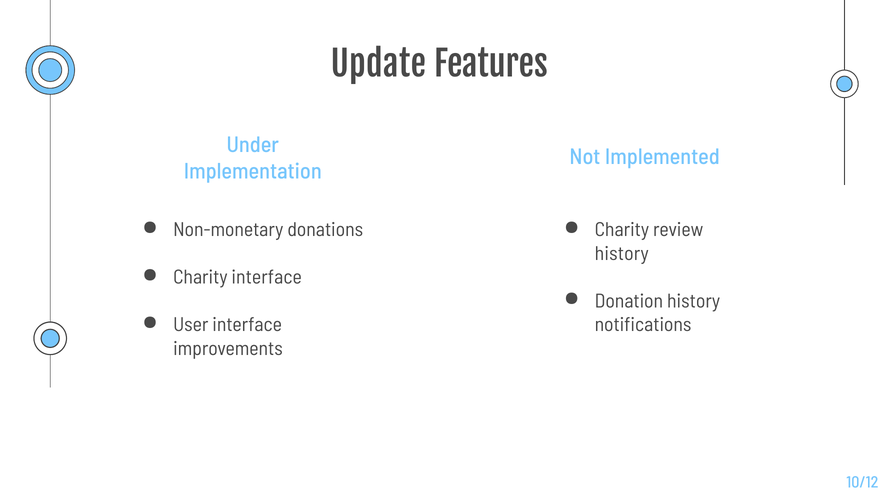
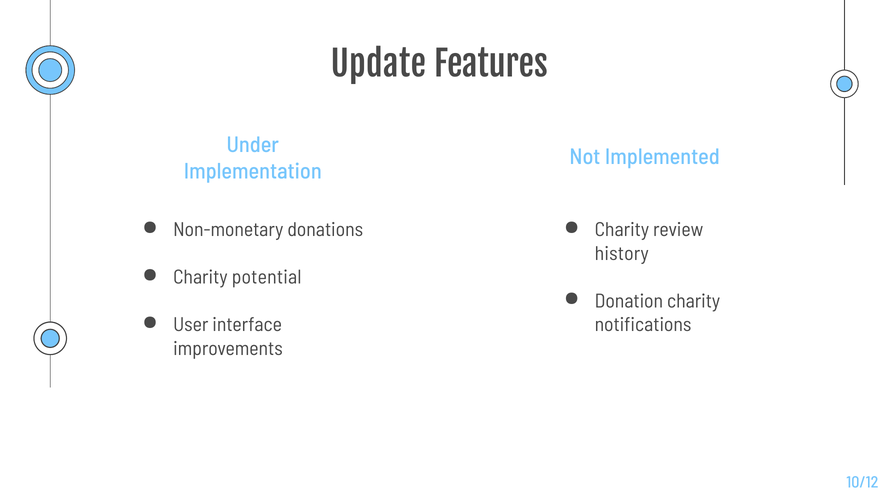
Charity interface: interface -> potential
Donation history: history -> charity
